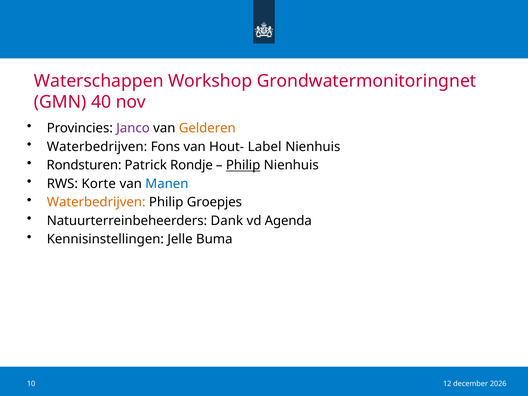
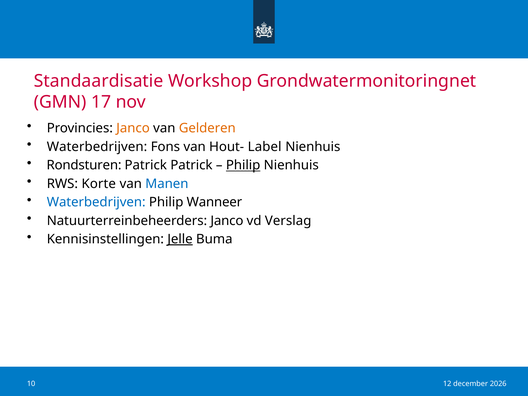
Waterschappen: Waterschappen -> Standaardisatie
40: 40 -> 17
Janco at (133, 128) colour: purple -> orange
Patrick Rondje: Rondje -> Patrick
Waterbedrijven at (96, 202) colour: orange -> blue
Groepjes: Groepjes -> Wanneer
Natuurterreinbeheerders Dank: Dank -> Janco
Agenda: Agenda -> Verslag
Jelle underline: none -> present
